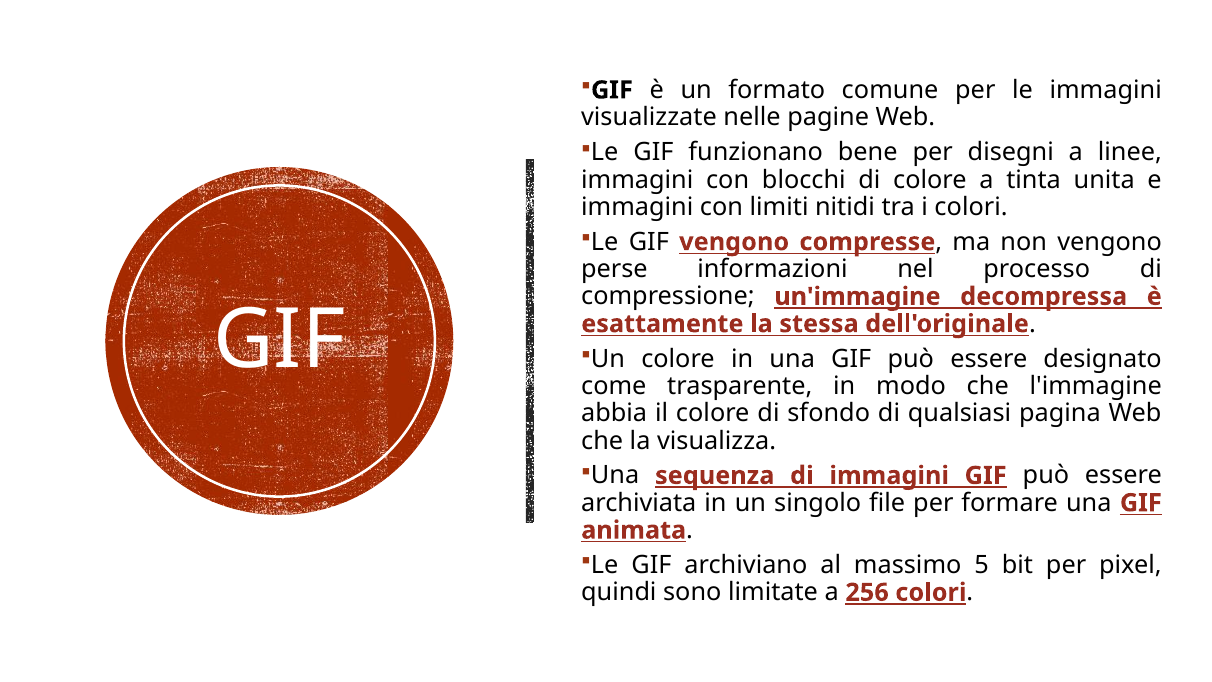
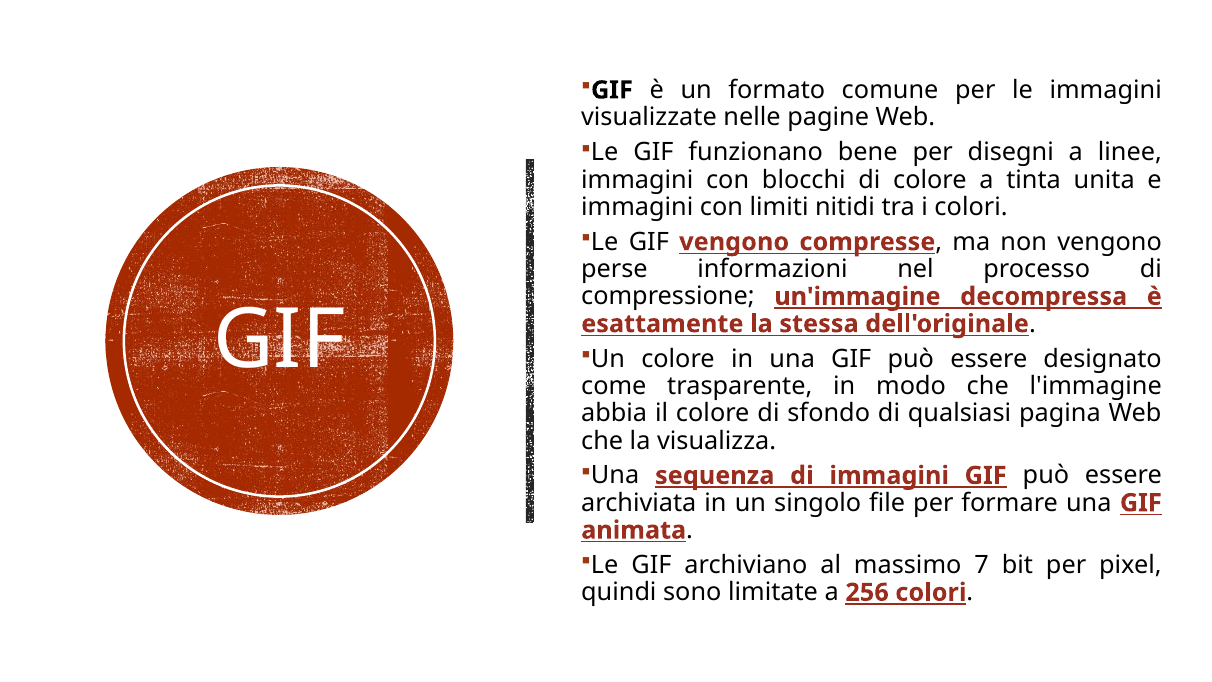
5: 5 -> 7
